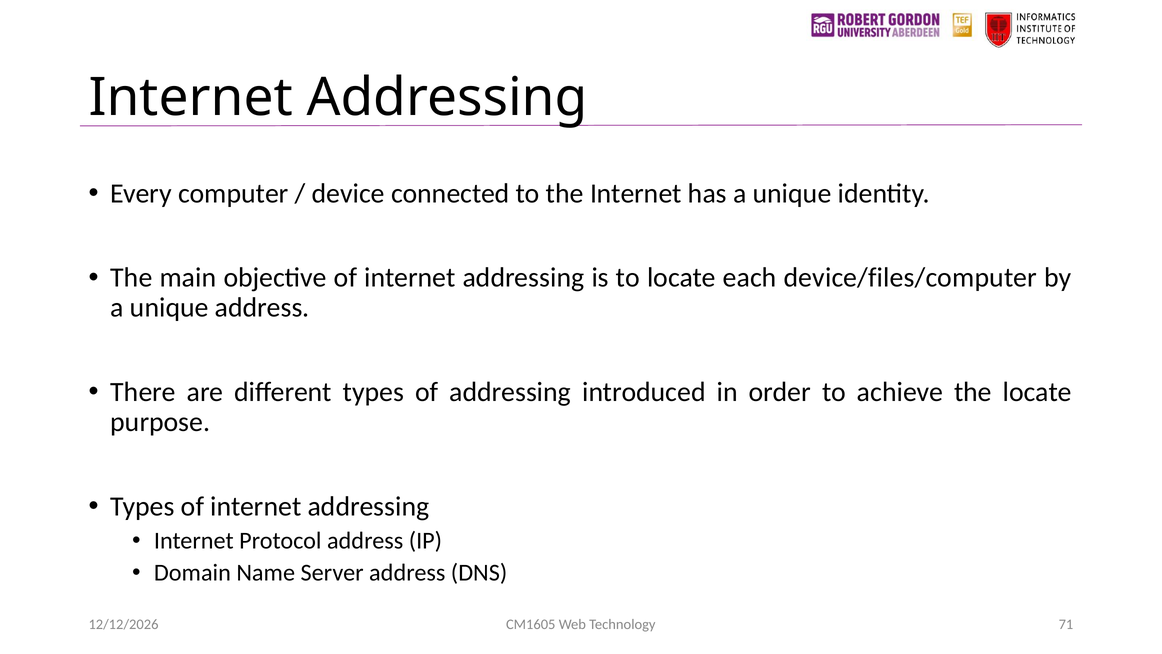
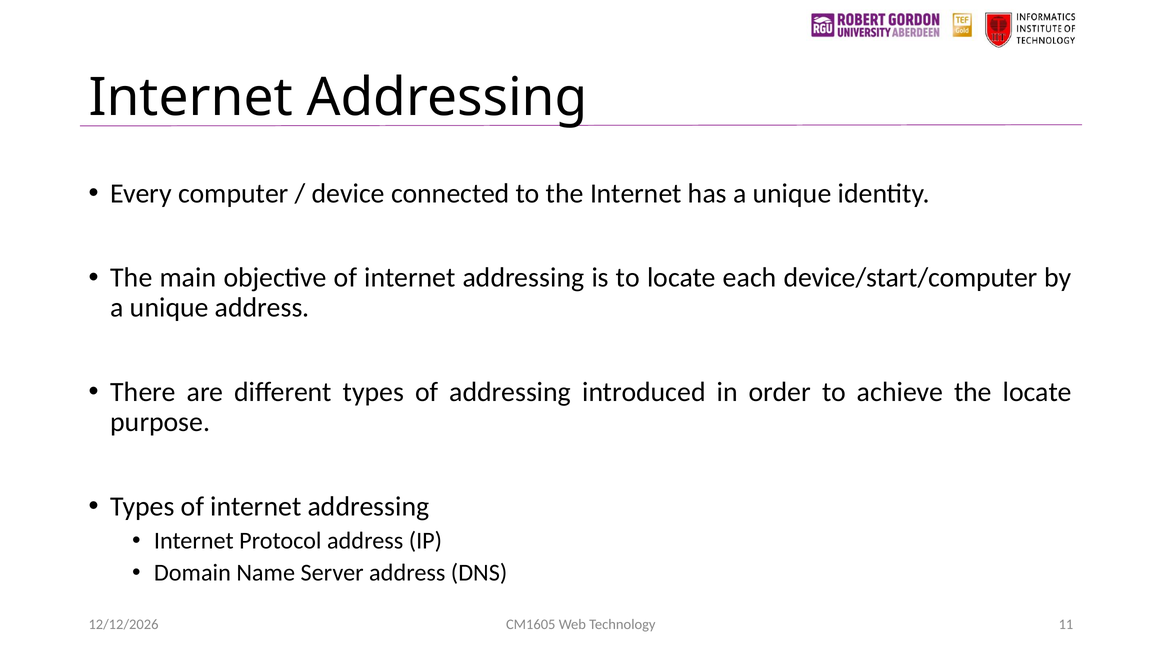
device/files/computer: device/files/computer -> device/start/computer
71: 71 -> 11
